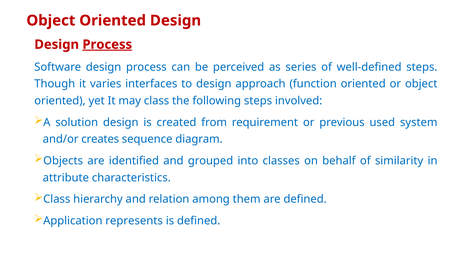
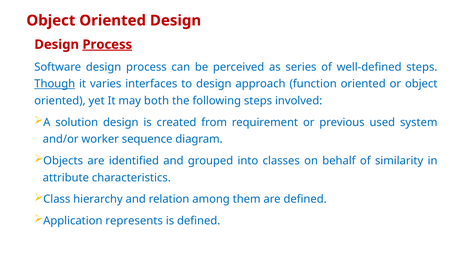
Though underline: none -> present
may class: class -> both
creates: creates -> worker
